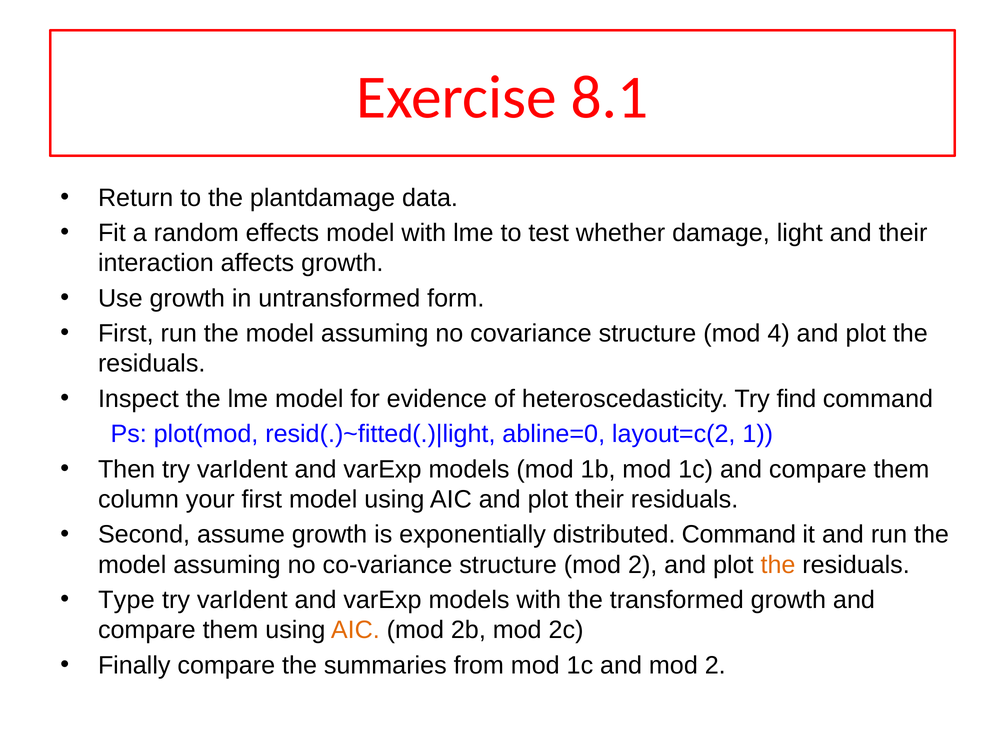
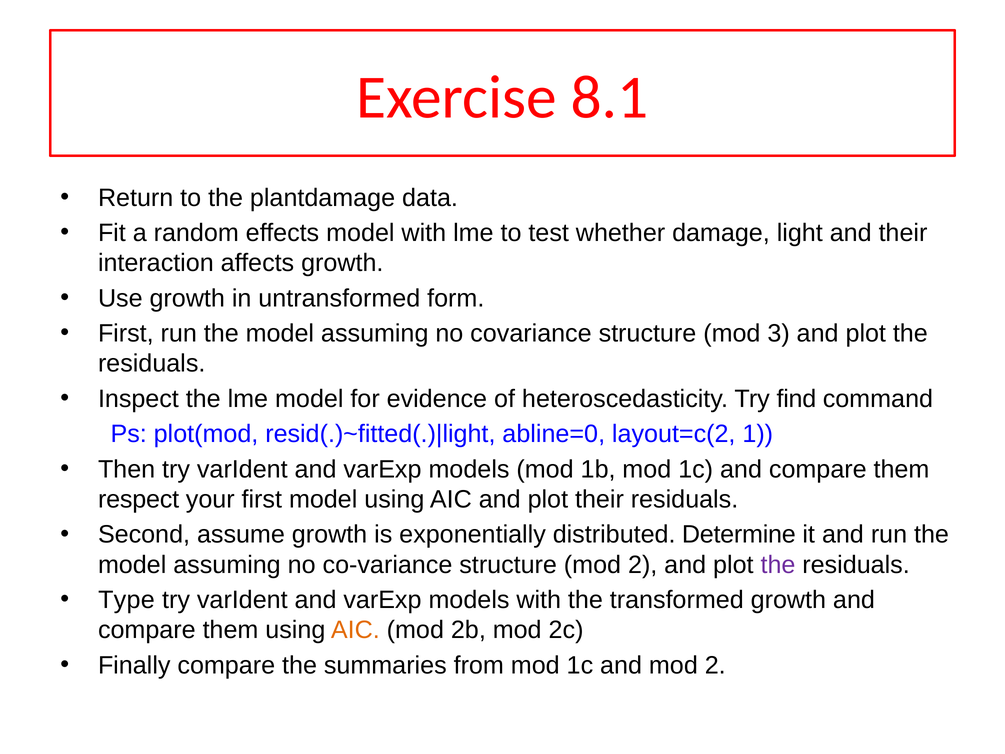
4: 4 -> 3
column: column -> respect
distributed Command: Command -> Determine
the at (778, 565) colour: orange -> purple
